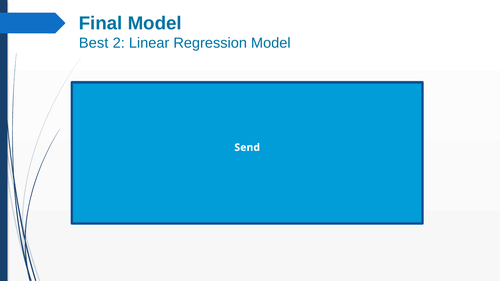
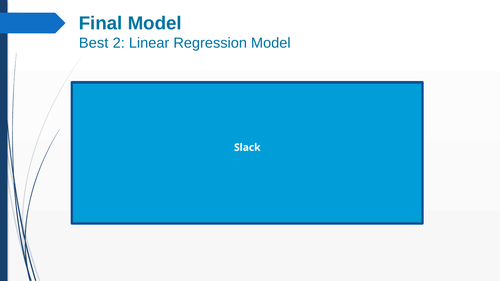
Send: Send -> Slack
